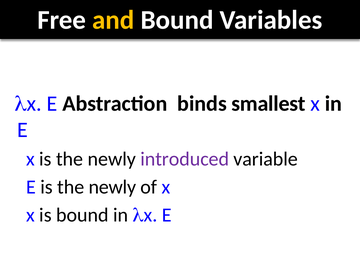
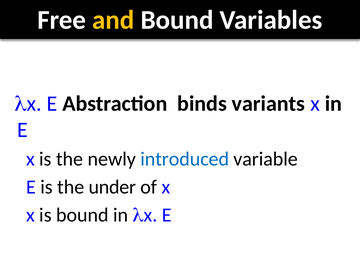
smallest: smallest -> variants
introduced colour: purple -> blue
E is the newly: newly -> under
